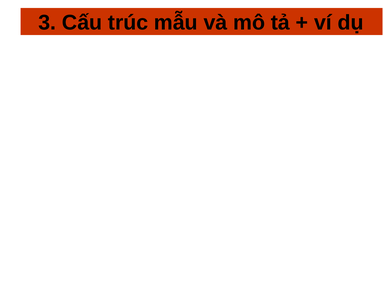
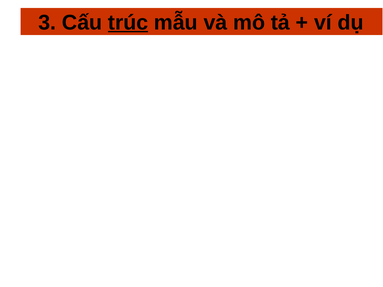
trúc underline: none -> present
